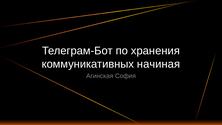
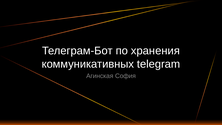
начиная: начиная -> telegram
